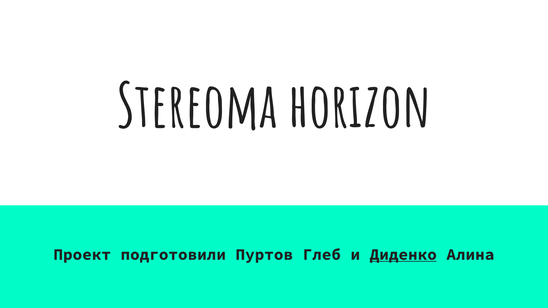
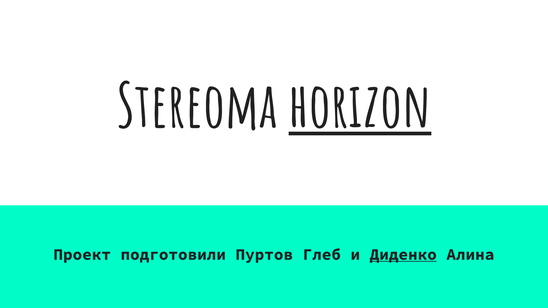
horizon underline: none -> present
